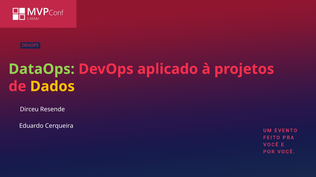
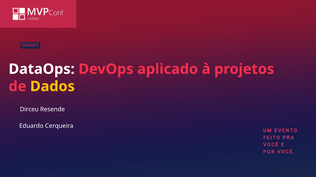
DataOps colour: light green -> white
